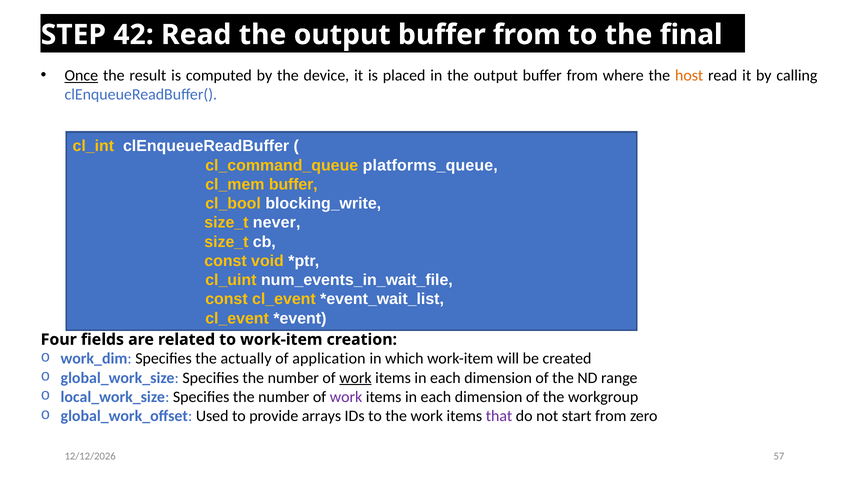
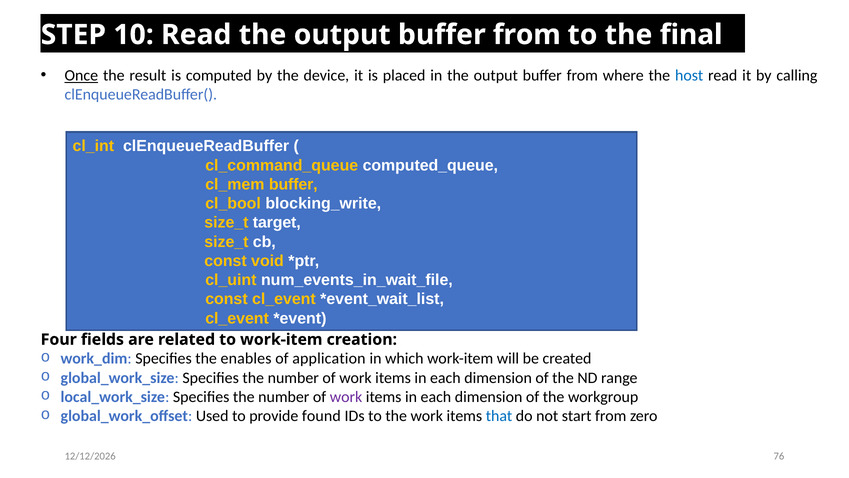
42: 42 -> 10
host colour: orange -> blue
platforms_queue: platforms_queue -> computed_queue
never: never -> target
actually: actually -> enables
work at (355, 377) underline: present -> none
arrays: arrays -> found
that colour: purple -> blue
57: 57 -> 76
